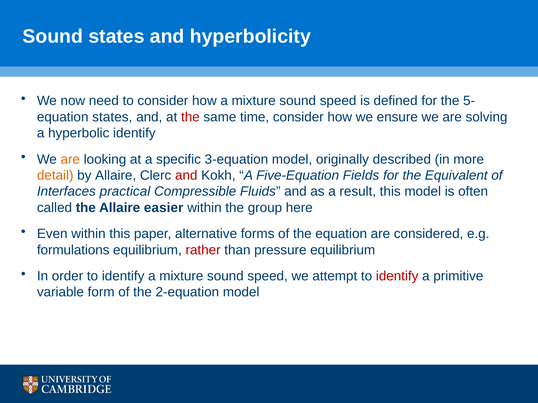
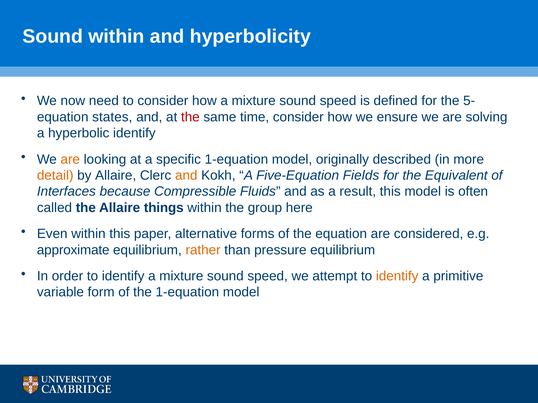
Sound states: states -> within
specific 3-equation: 3-equation -> 1-equation
and at (186, 176) colour: red -> orange
practical: practical -> because
easier: easier -> things
formulations: formulations -> approximate
rather colour: red -> orange
identify at (397, 276) colour: red -> orange
the 2-equation: 2-equation -> 1-equation
